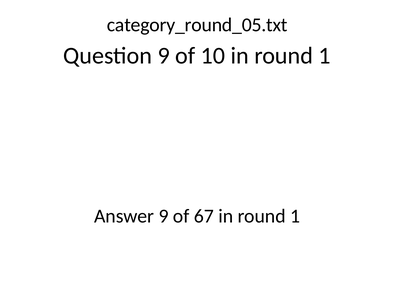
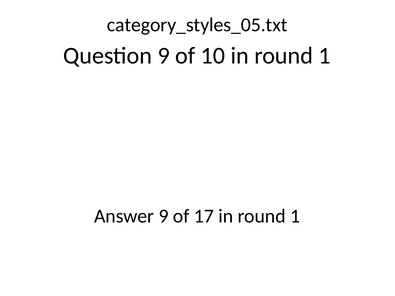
category_round_05.txt: category_round_05.txt -> category_styles_05.txt
67: 67 -> 17
